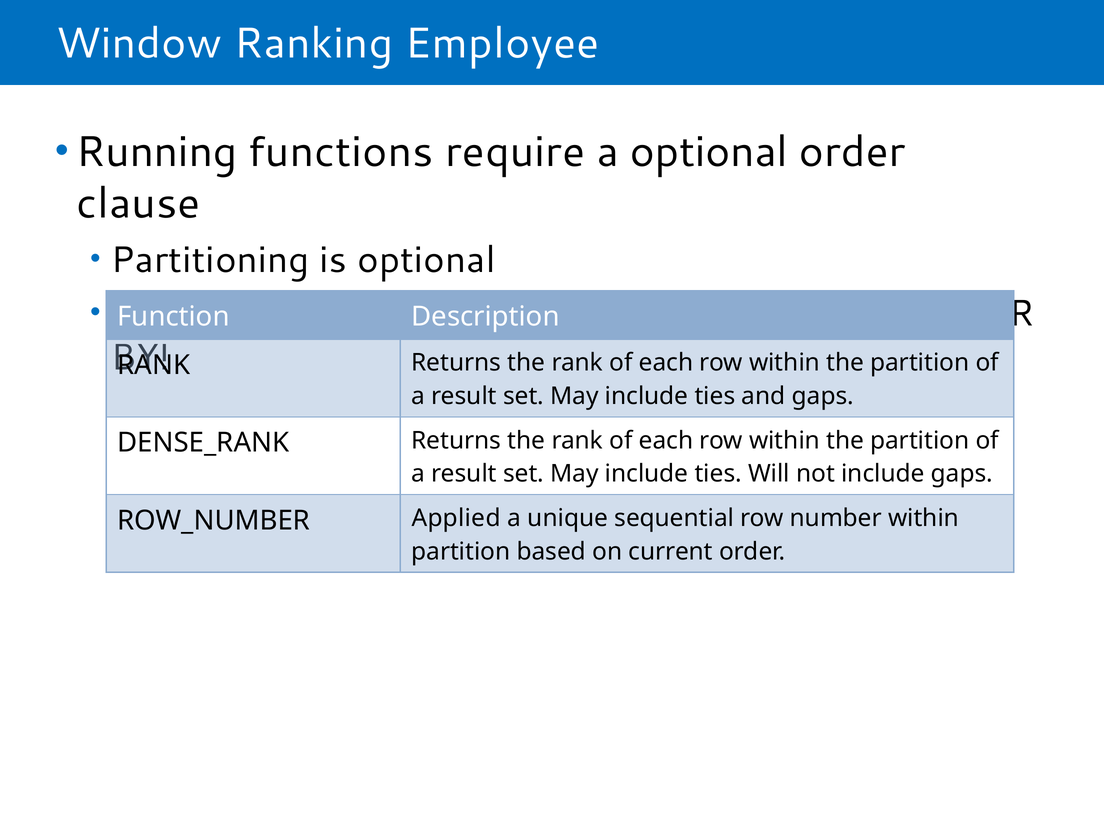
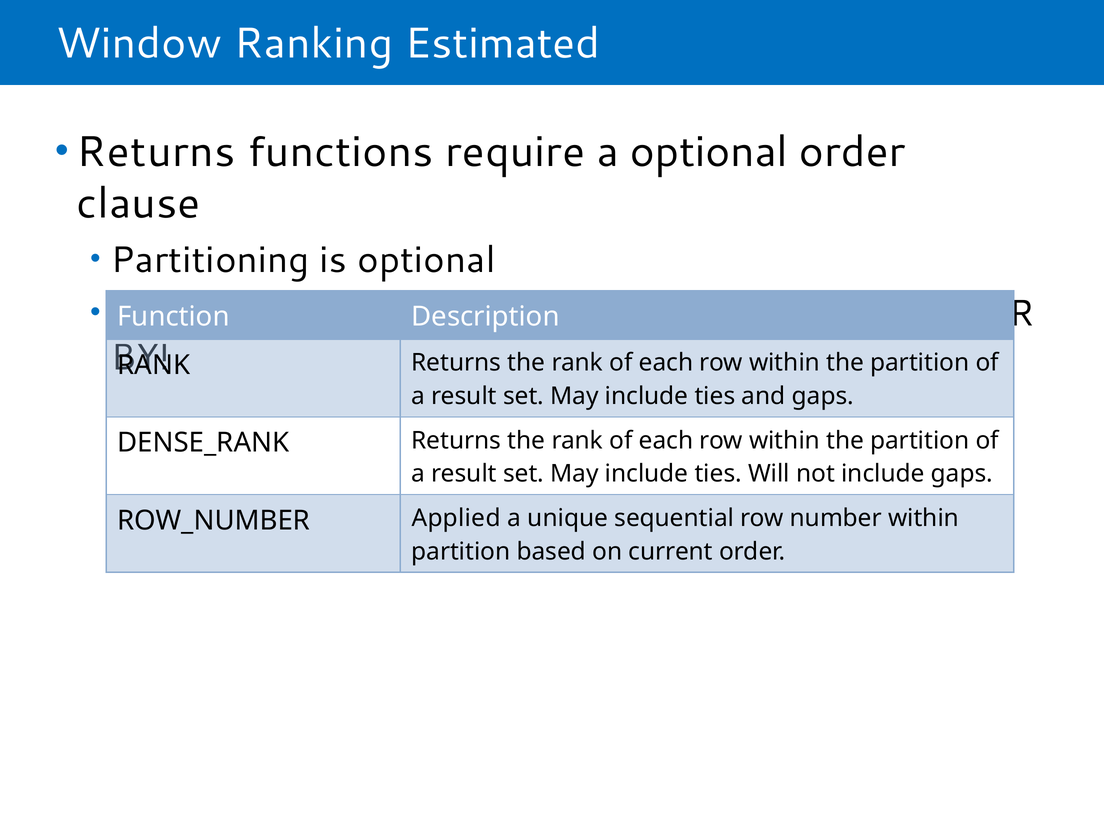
Employee: Employee -> Estimated
Running at (156, 152): Running -> Returns
